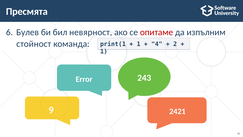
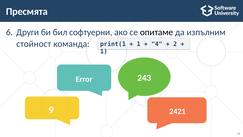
Булев: Булев -> Други
невярност: невярност -> софтуерни
опитамe colour: red -> black
